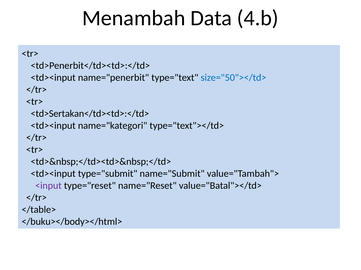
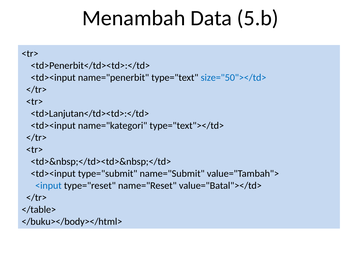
4.b: 4.b -> 5.b
<td>Sertakan</td><td>:</td>: <td>Sertakan</td><td>:</td> -> <td>Lanjutan</td><td>:</td>
<input colour: purple -> blue
